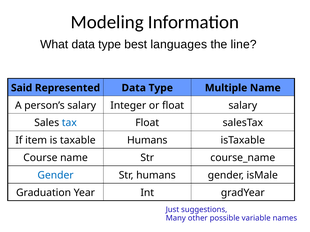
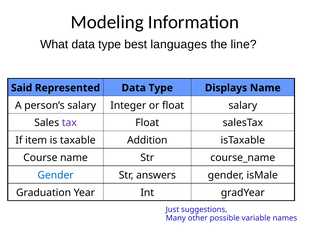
Multiple: Multiple -> Displays
tax colour: blue -> purple
taxable Humans: Humans -> Addition
Str humans: humans -> answers
